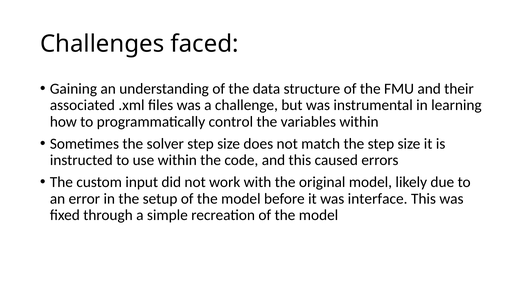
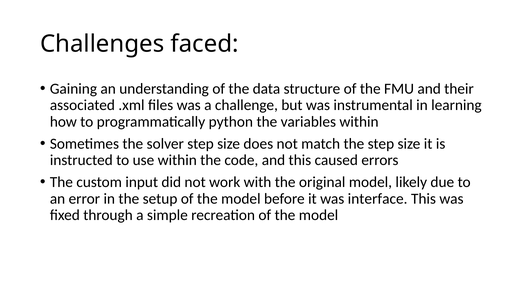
control: control -> python
